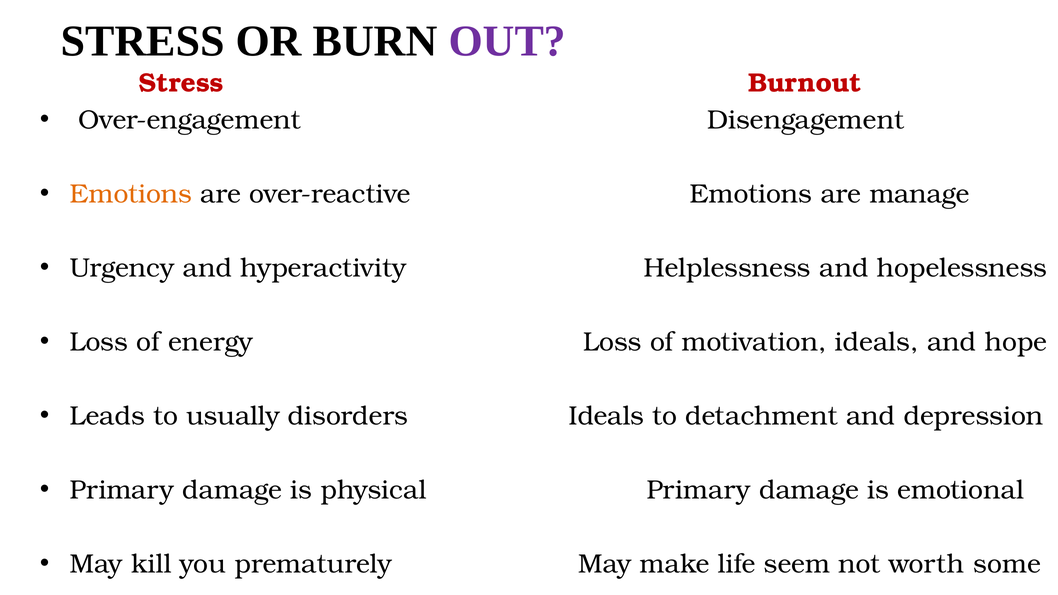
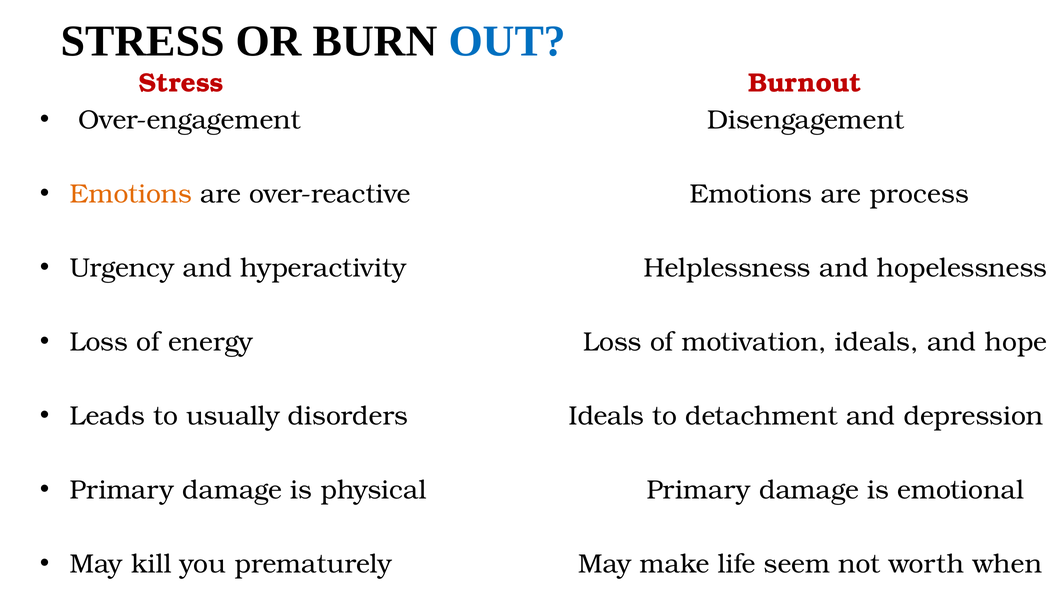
OUT colour: purple -> blue
manage: manage -> process
some: some -> when
